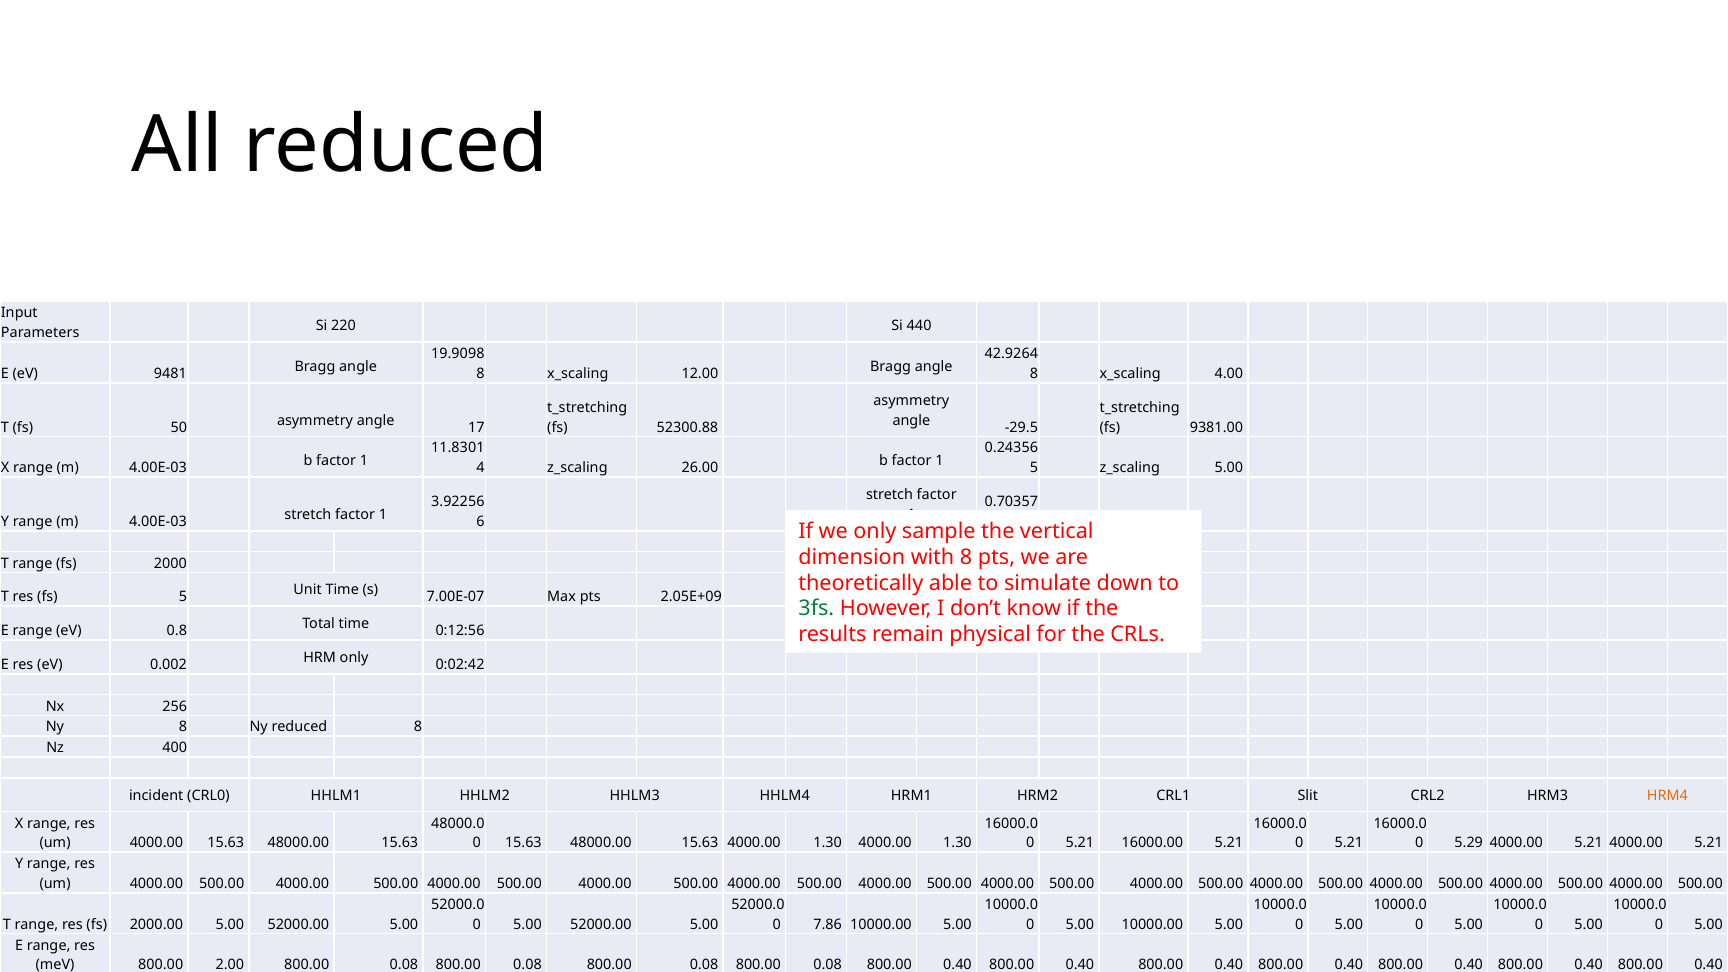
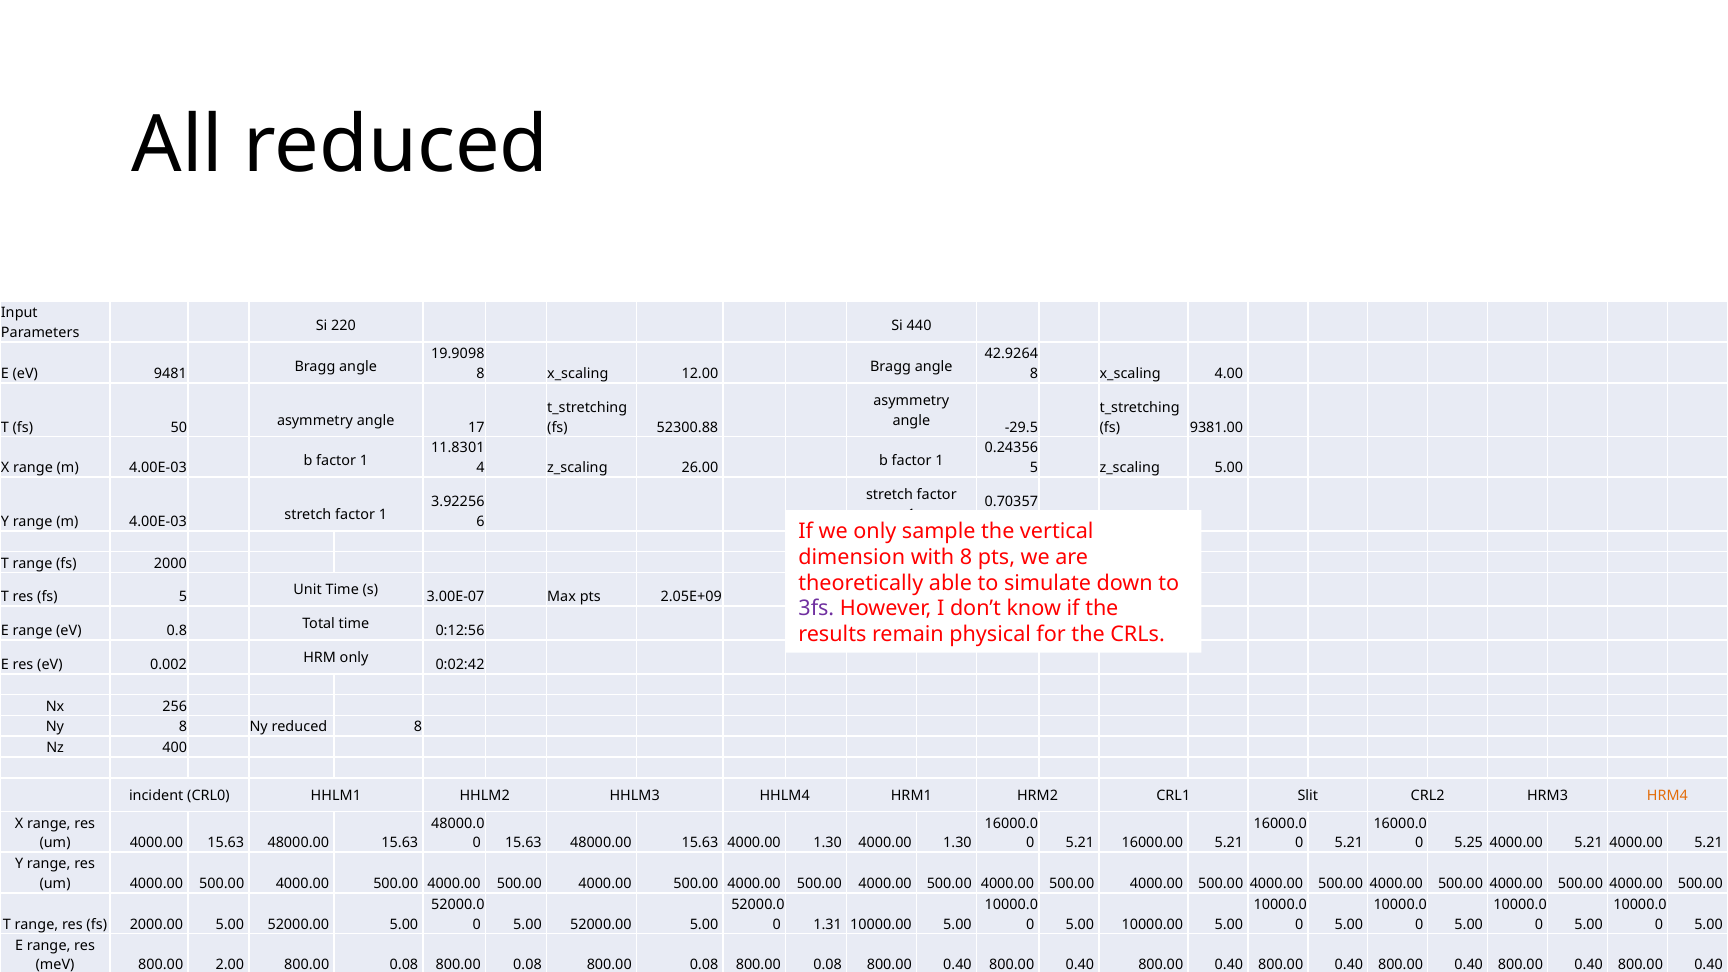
7.00E-07: 7.00E-07 -> 3.00E-07
3fs colour: green -> purple
5.29: 5.29 -> 5.25
7.86: 7.86 -> 1.31
